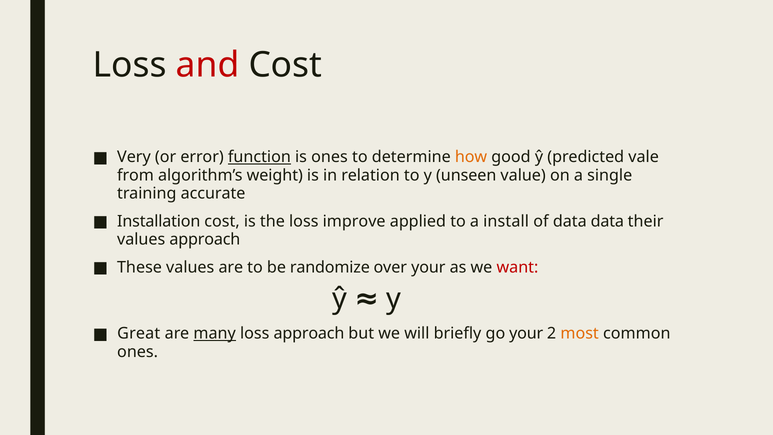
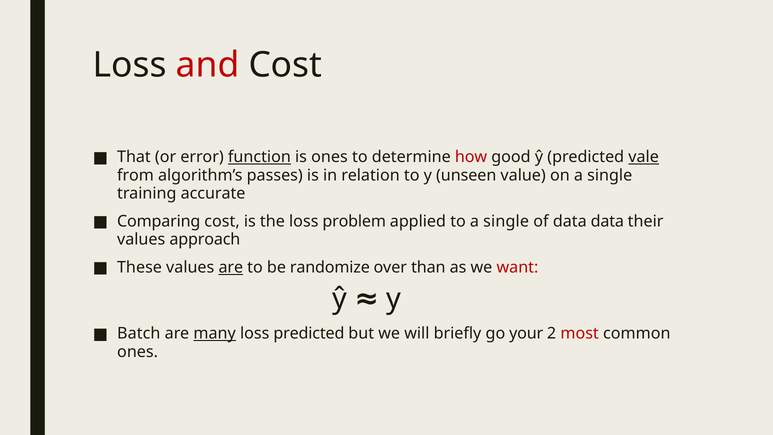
Very: Very -> That
how colour: orange -> red
vale underline: none -> present
weight: weight -> passes
Installation: Installation -> Comparing
improve: improve -> problem
to a install: install -> single
are at (231, 267) underline: none -> present
over your: your -> than
Great: Great -> Batch
loss approach: approach -> predicted
most colour: orange -> red
